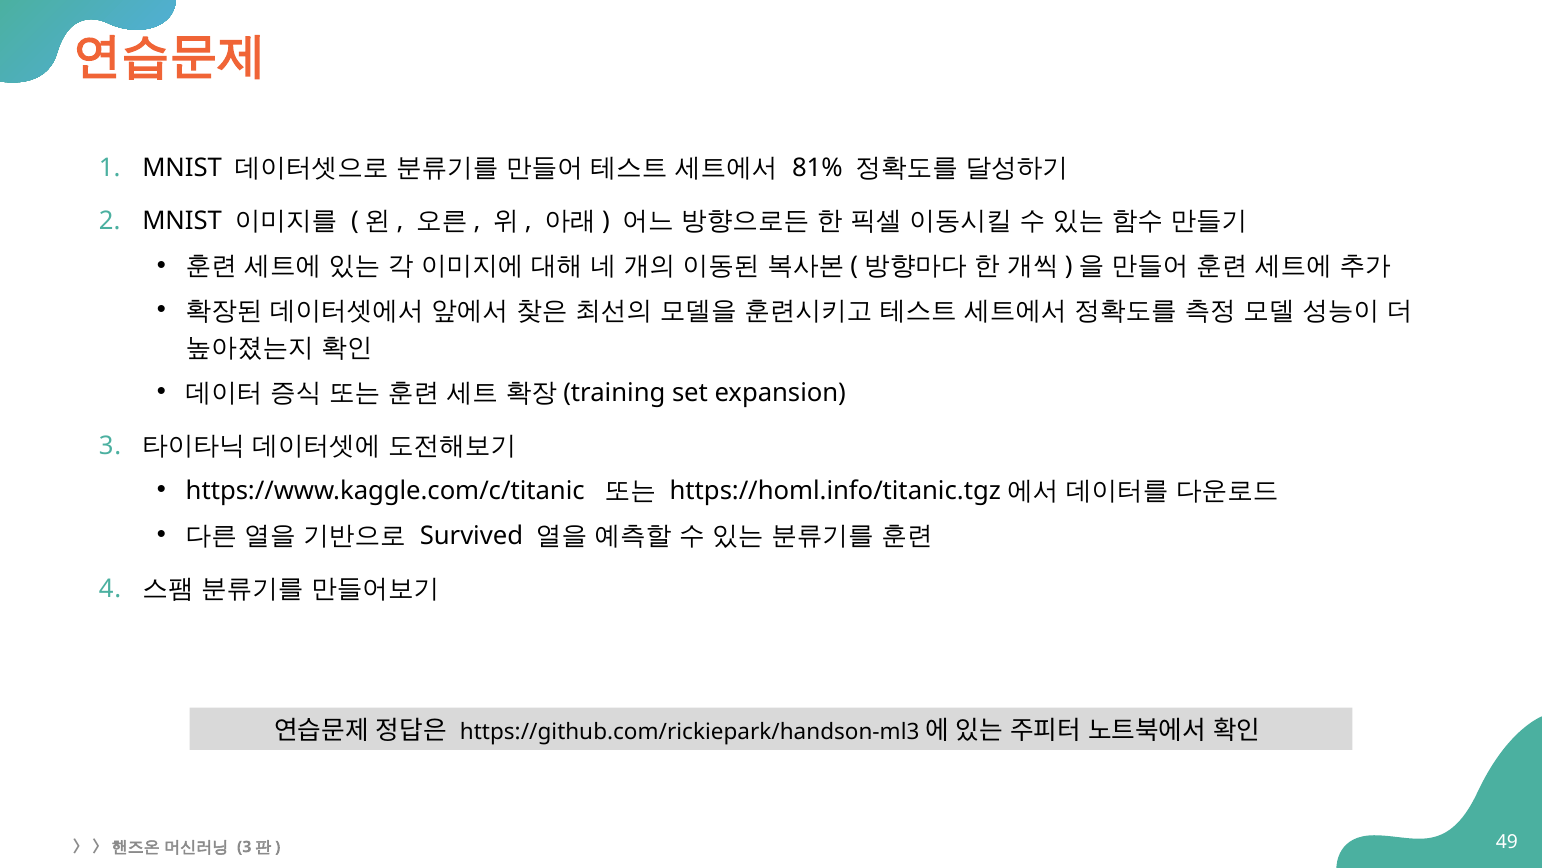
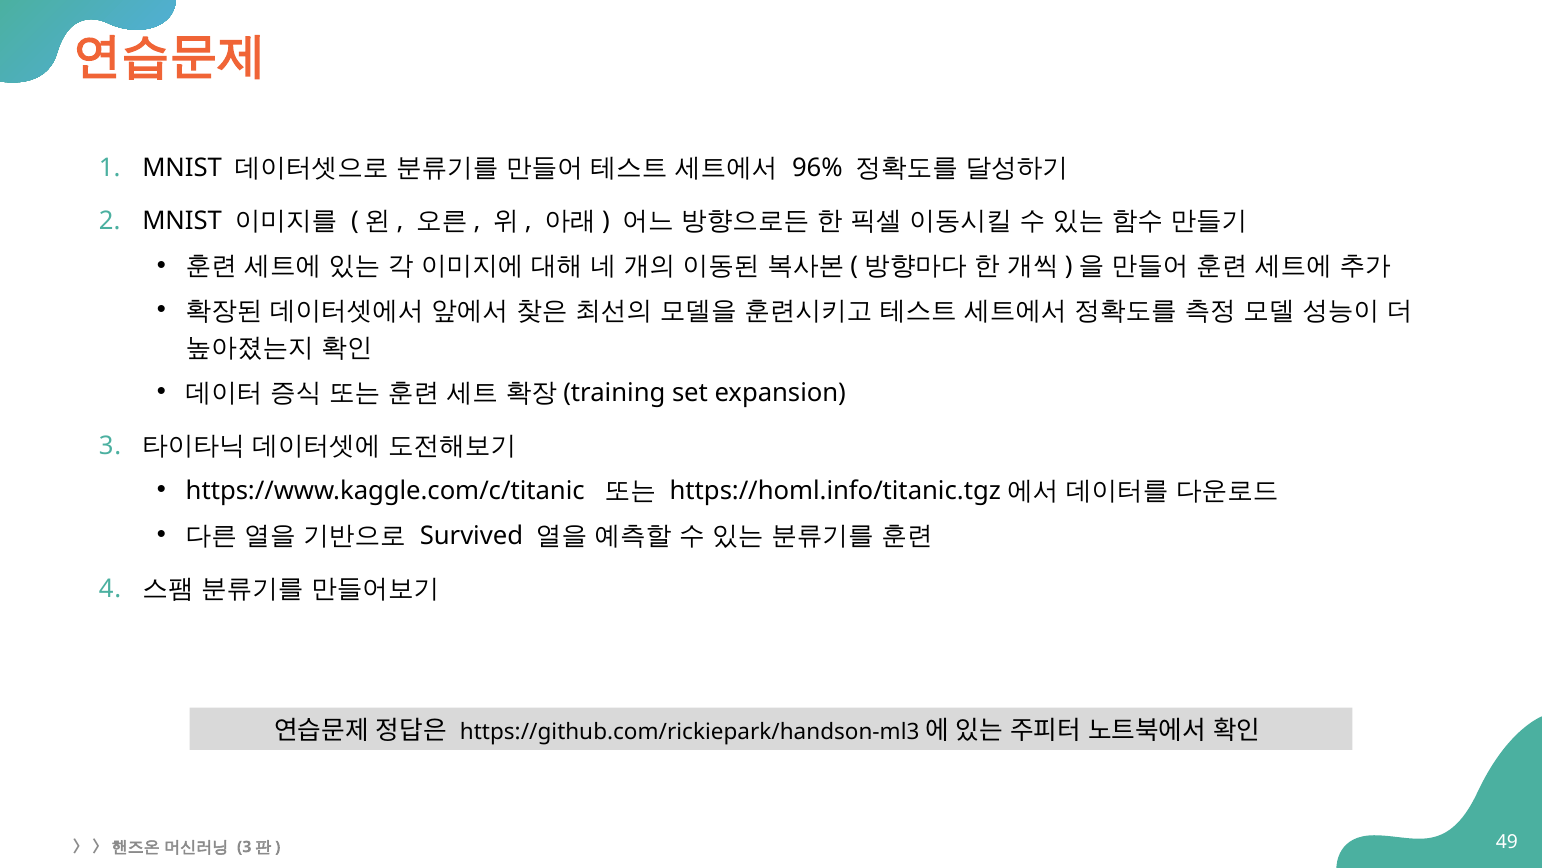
81%: 81% -> 96%
